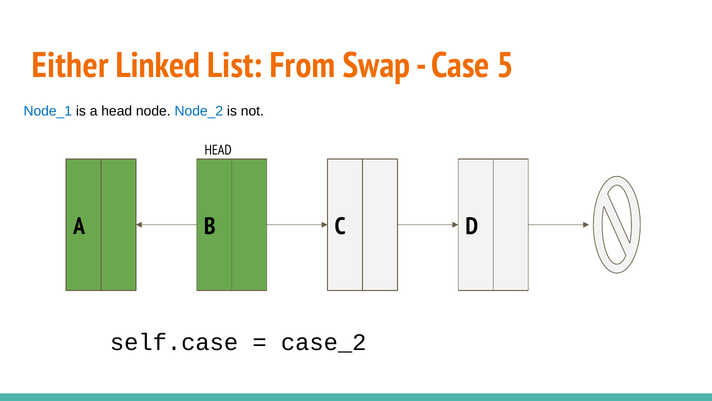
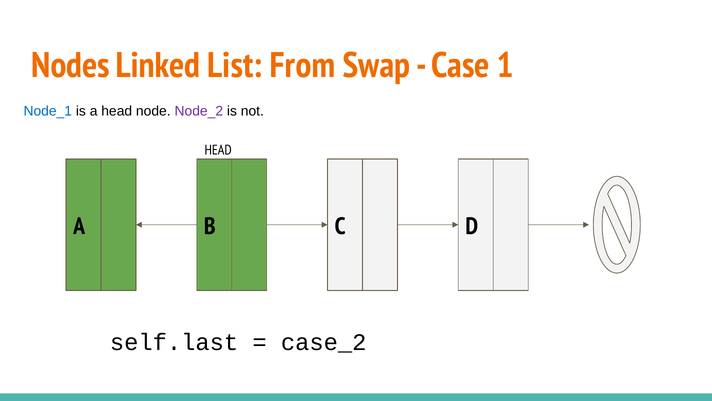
Either: Either -> Nodes
5: 5 -> 1
Node_2 colour: blue -> purple
self.case: self.case -> self.last
